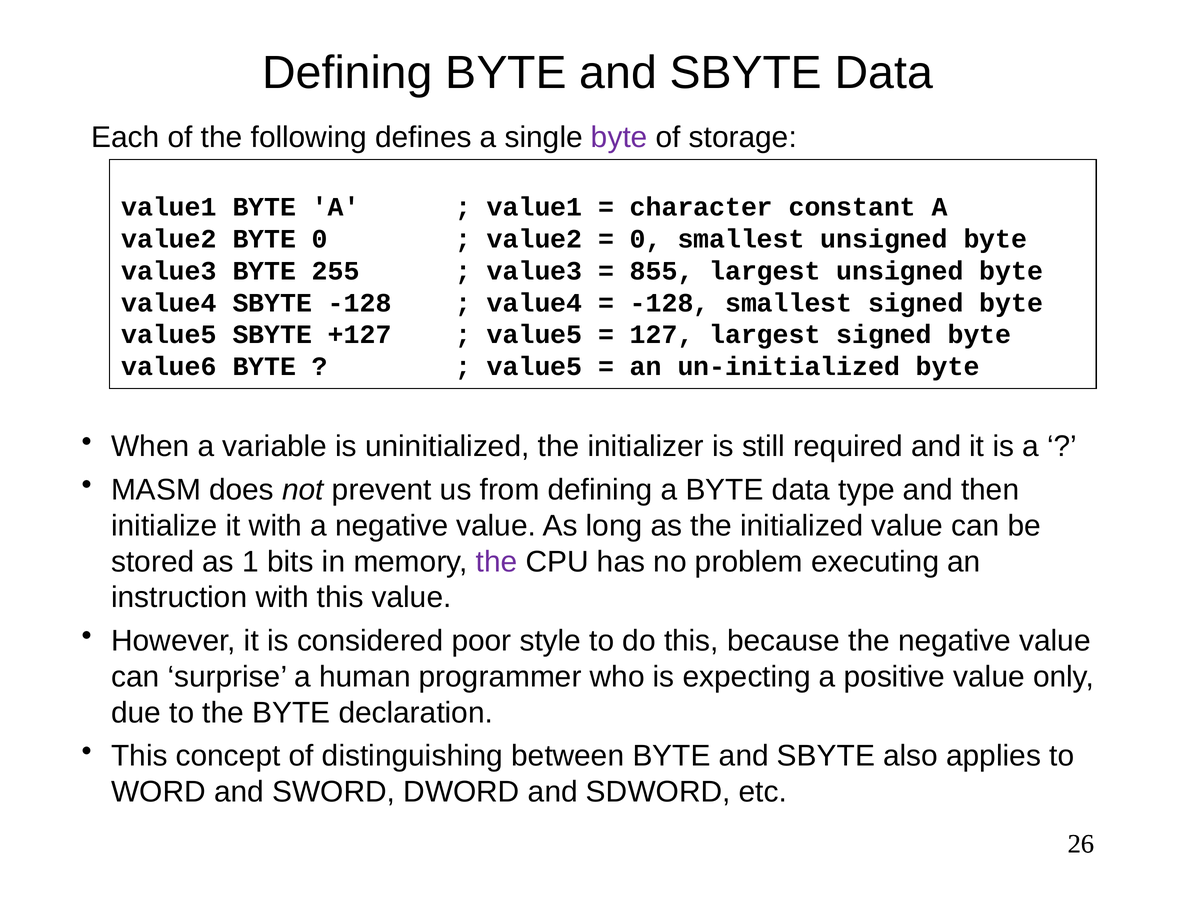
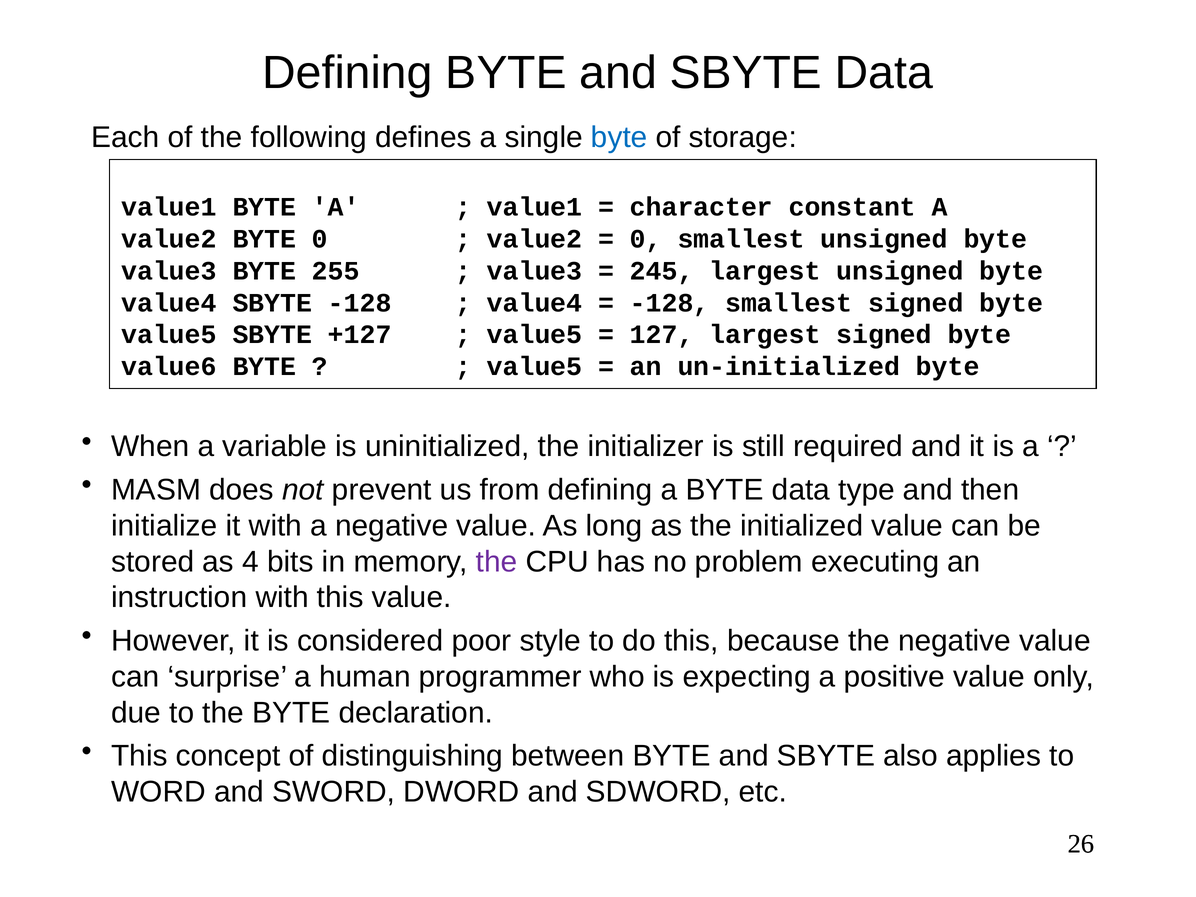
byte at (619, 138) colour: purple -> blue
855: 855 -> 245
1: 1 -> 4
